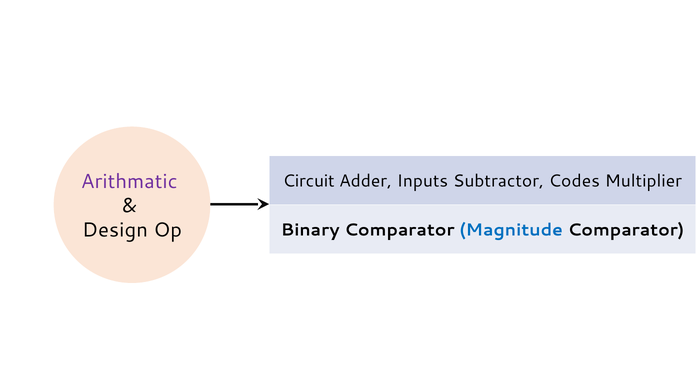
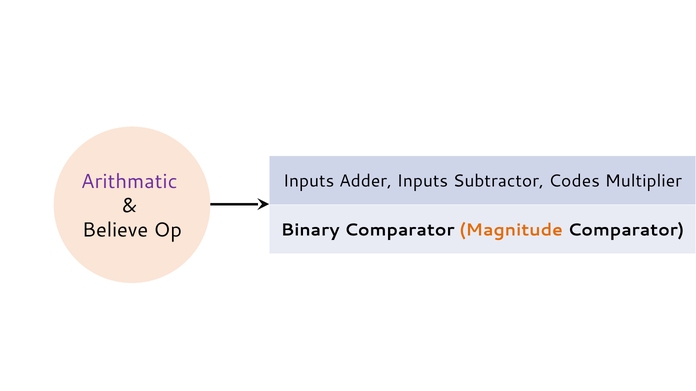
Circuit at (309, 181): Circuit -> Inputs
Design: Design -> Believe
Magnitude colour: blue -> orange
